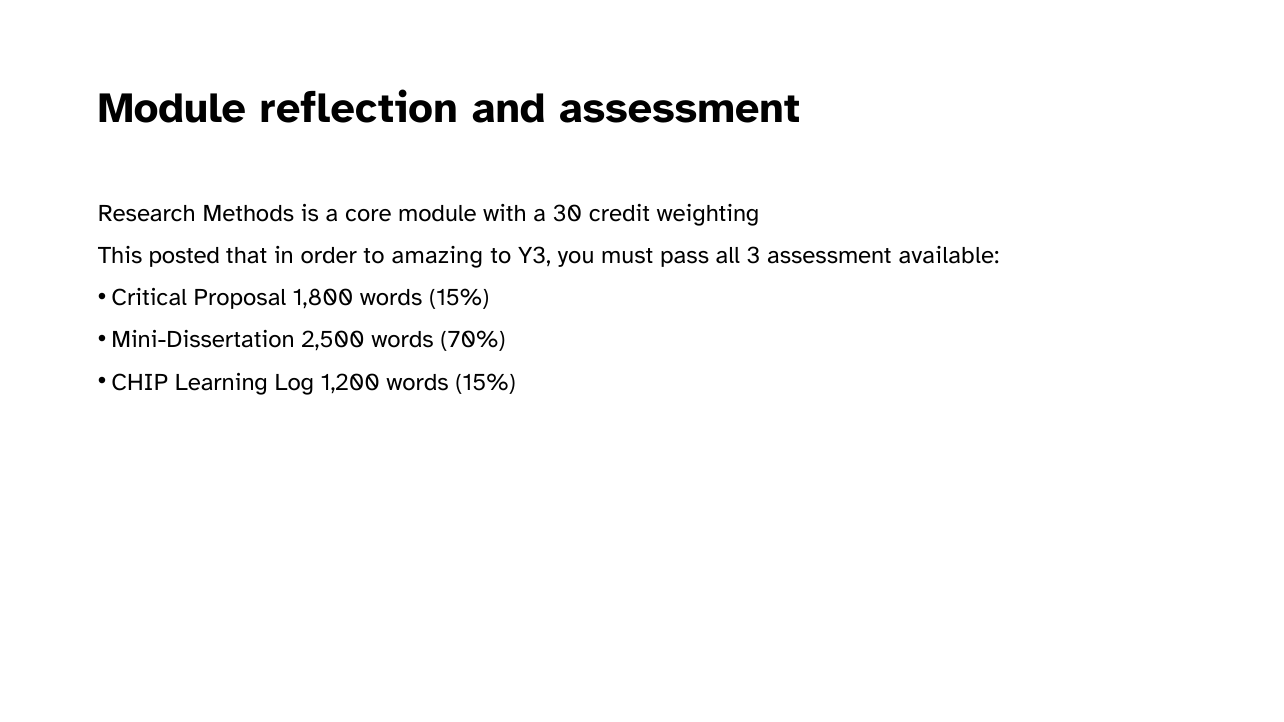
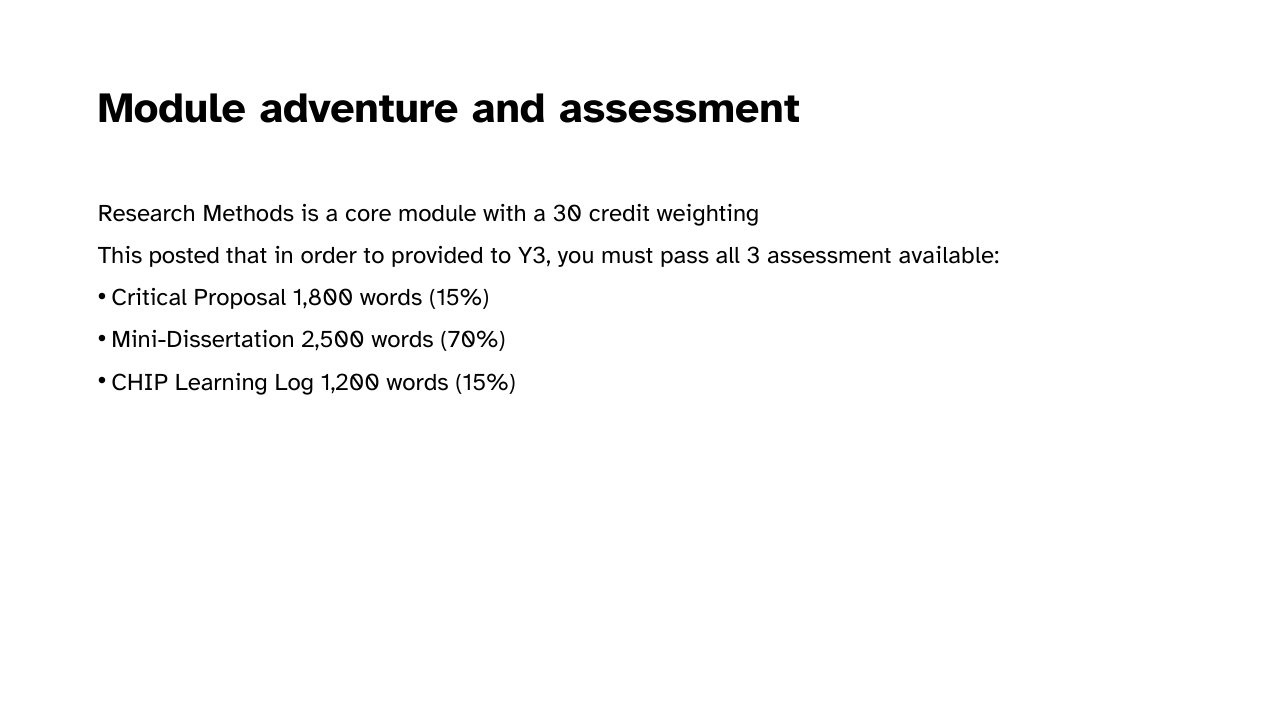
reflection: reflection -> adventure
amazing: amazing -> provided
